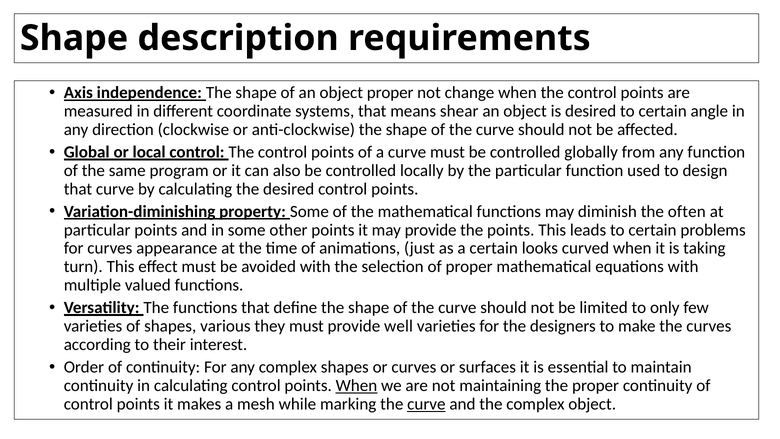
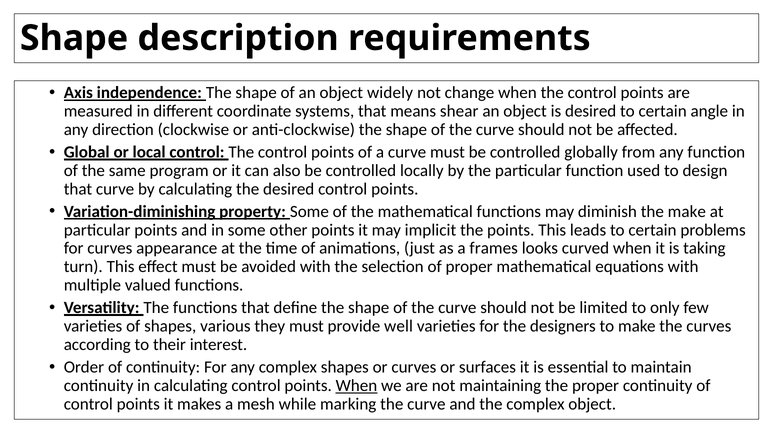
object proper: proper -> widely
the often: often -> make
may provide: provide -> implicit
a certain: certain -> frames
curve at (426, 404) underline: present -> none
